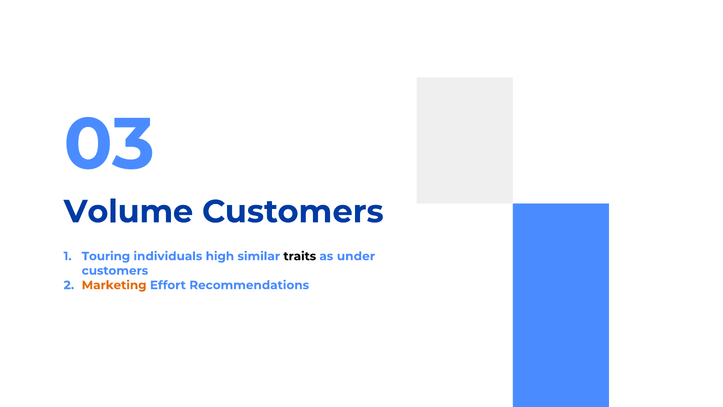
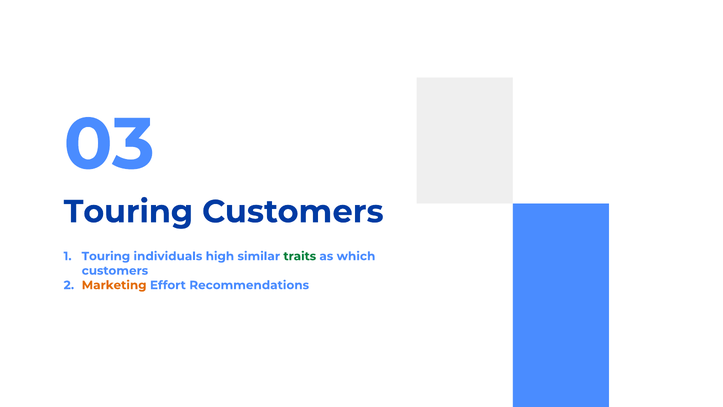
Volume at (128, 212): Volume -> Touring
traits colour: black -> green
under: under -> which
